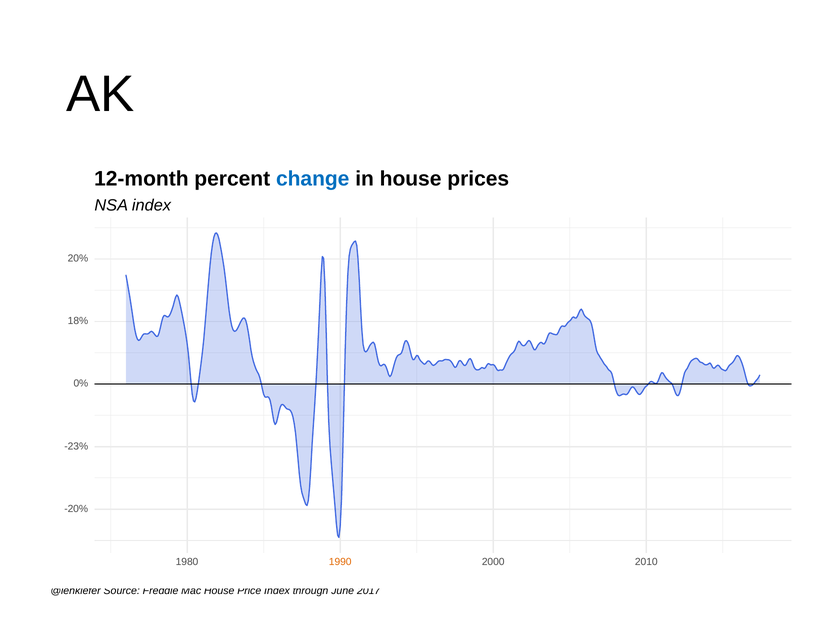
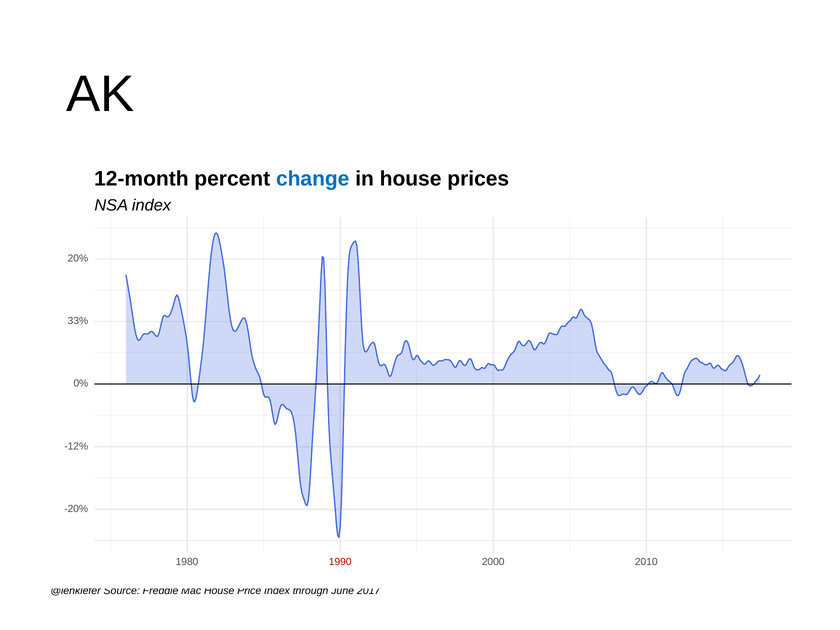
18%: 18% -> 33%
-23%: -23% -> -12%
1990 colour: orange -> red
